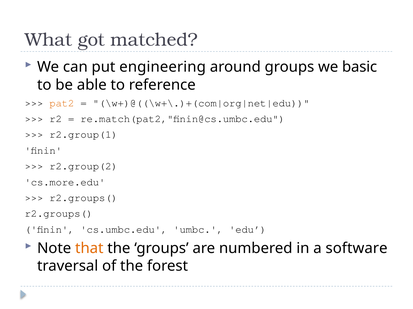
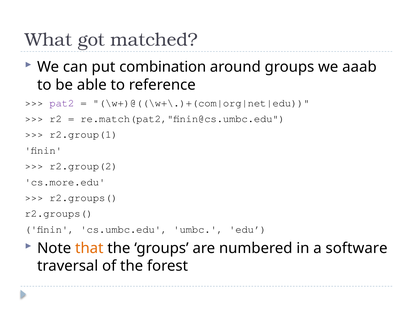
engineering: engineering -> combination
basic: basic -> aaab
pat2 colour: orange -> purple
